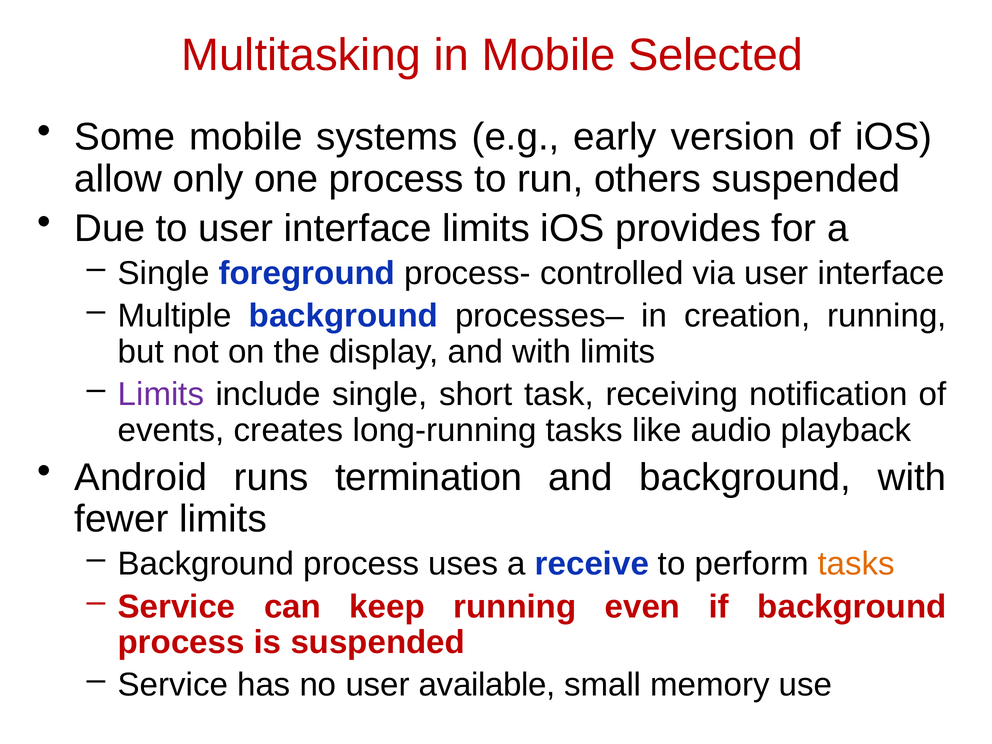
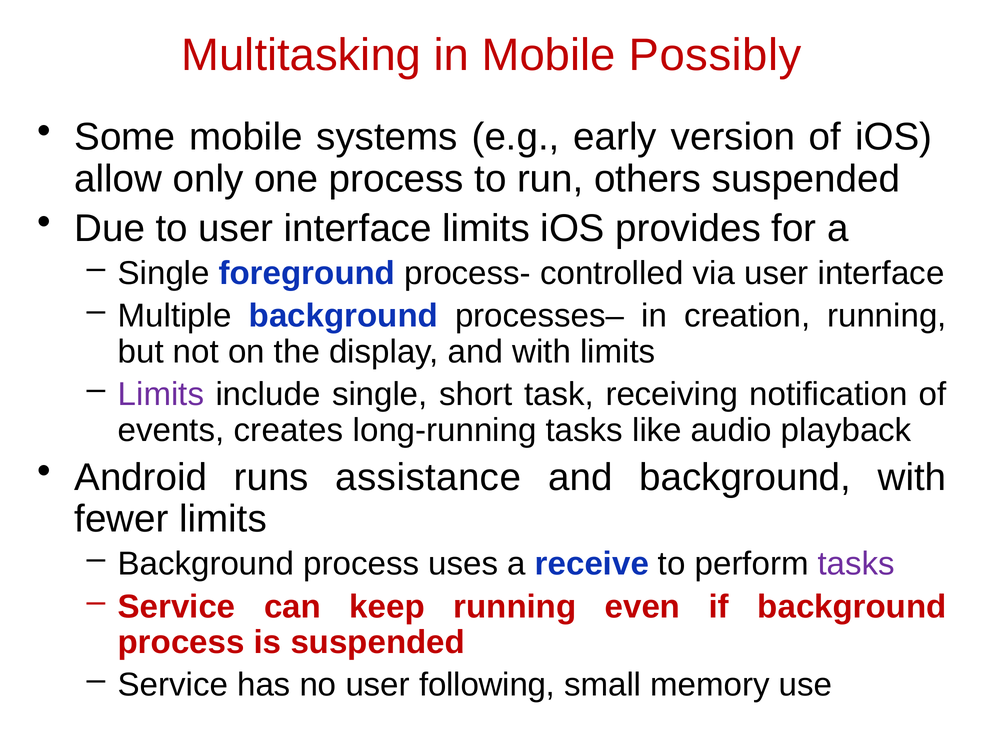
Selected: Selected -> Possibly
termination: termination -> assistance
tasks at (856, 564) colour: orange -> purple
available: available -> following
